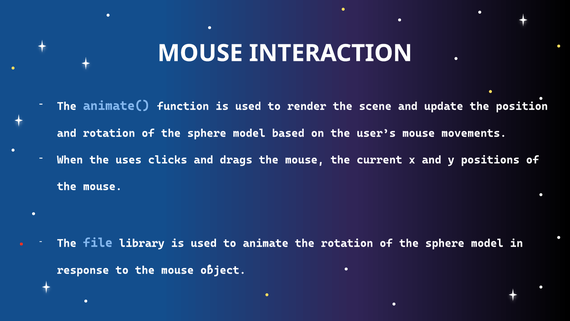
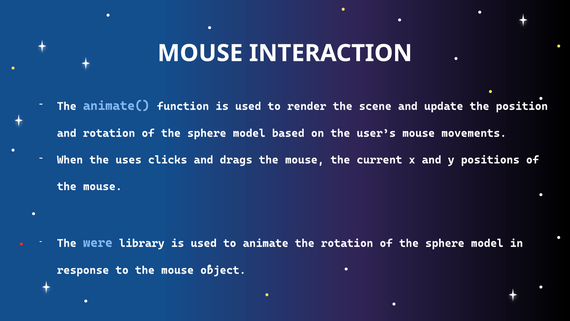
file: file -> were
